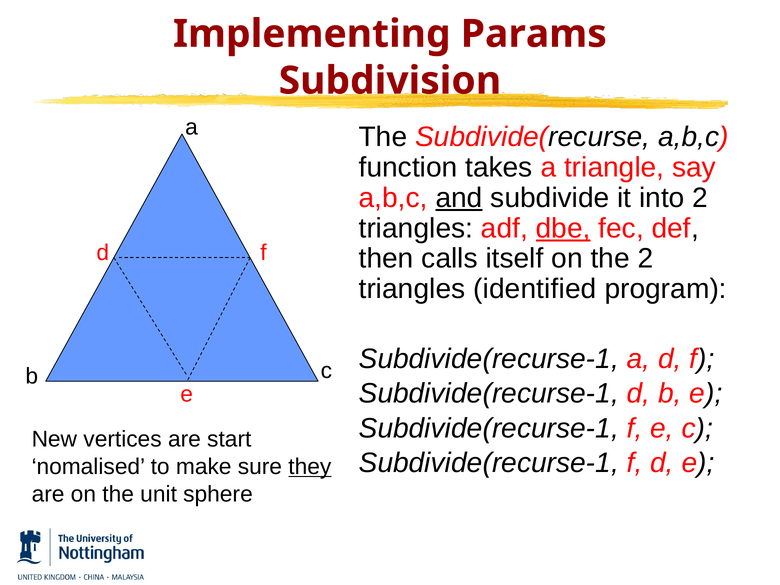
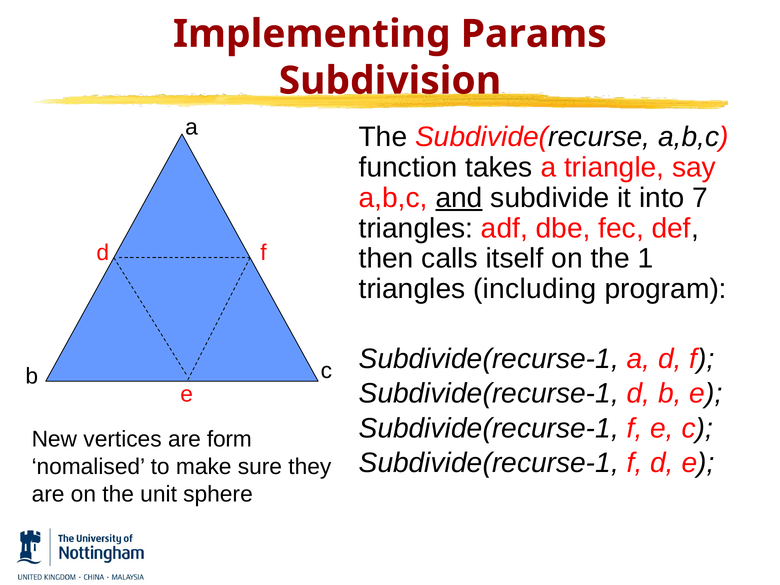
into 2: 2 -> 7
dbe underline: present -> none
the 2: 2 -> 1
identified: identified -> including
start: start -> form
they underline: present -> none
